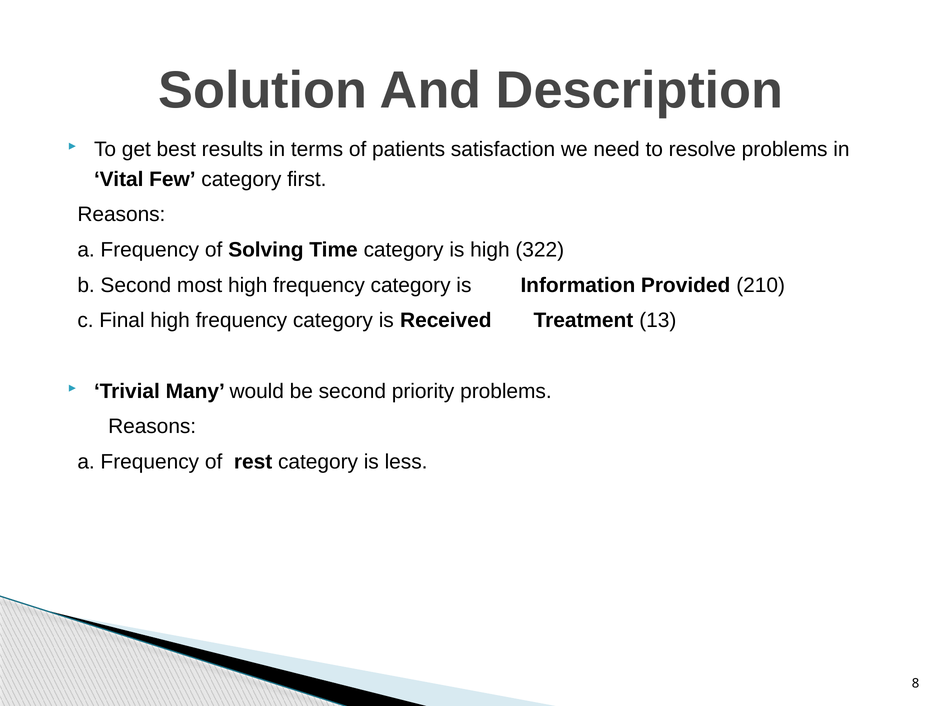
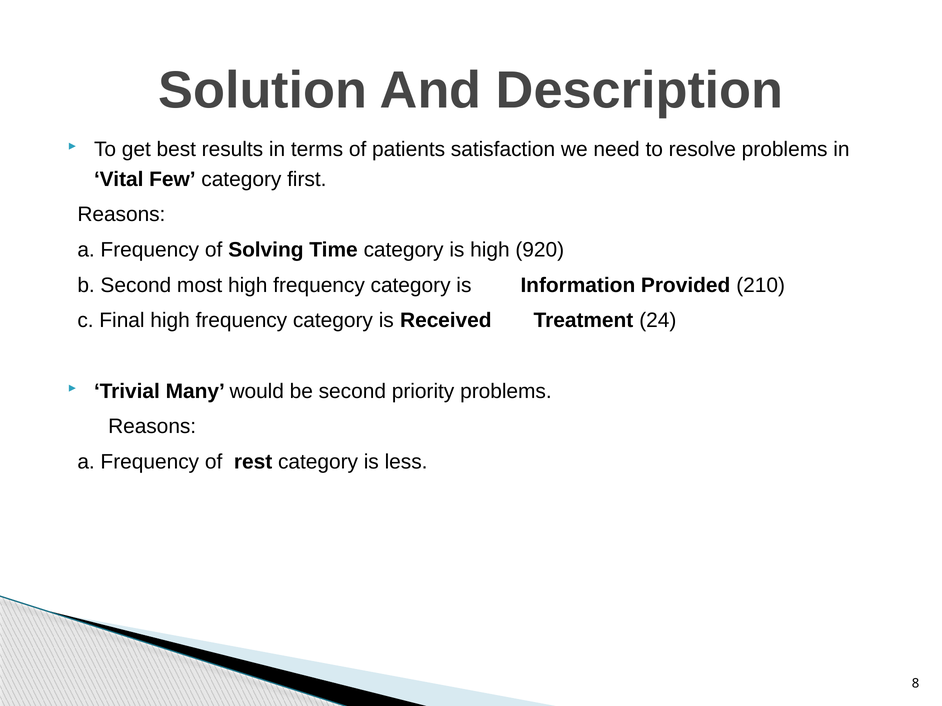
322: 322 -> 920
13: 13 -> 24
